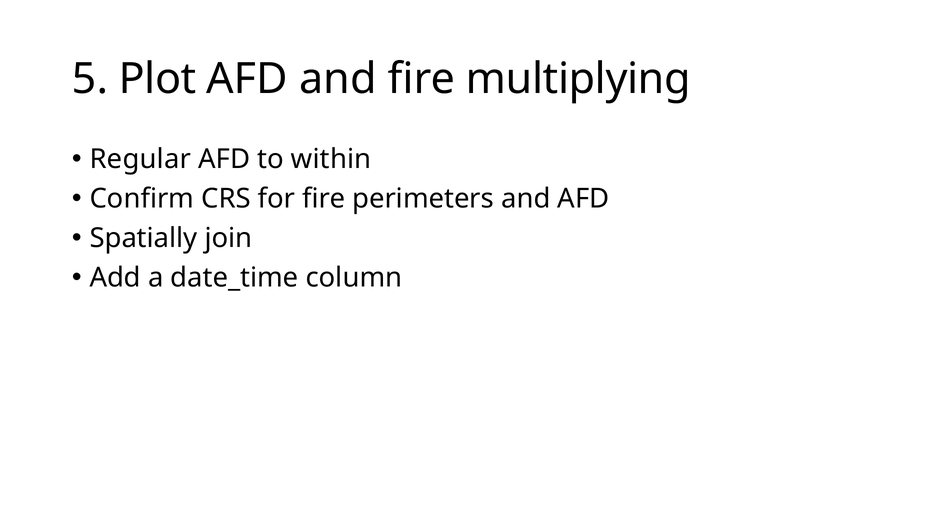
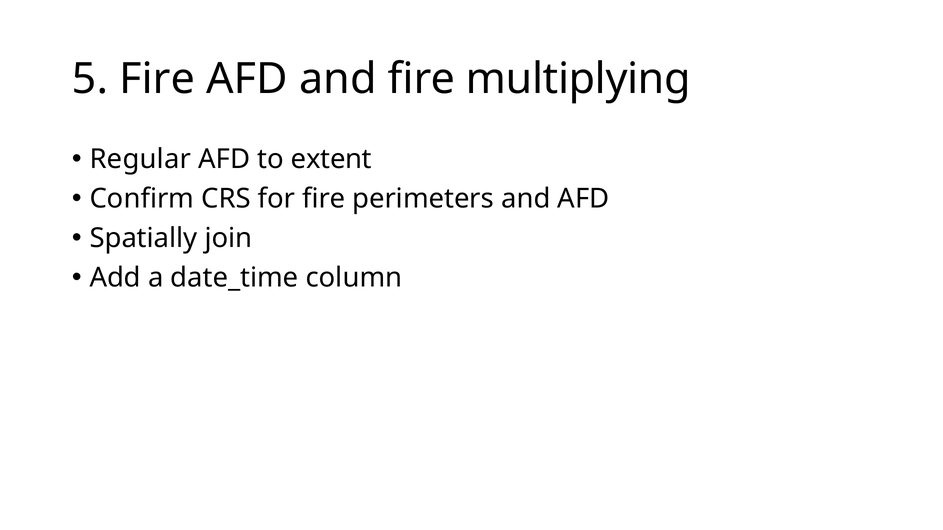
5 Plot: Plot -> Fire
within: within -> extent
